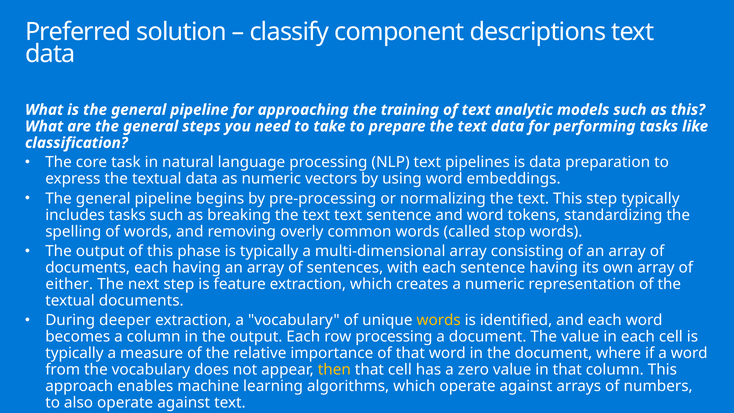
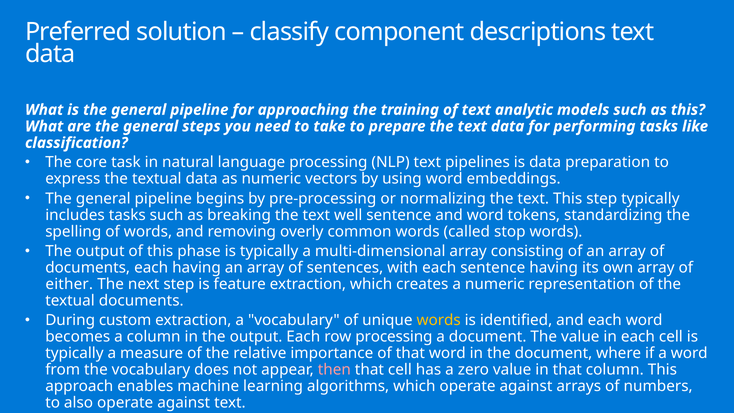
text text: text -> well
deeper: deeper -> custom
then colour: yellow -> pink
